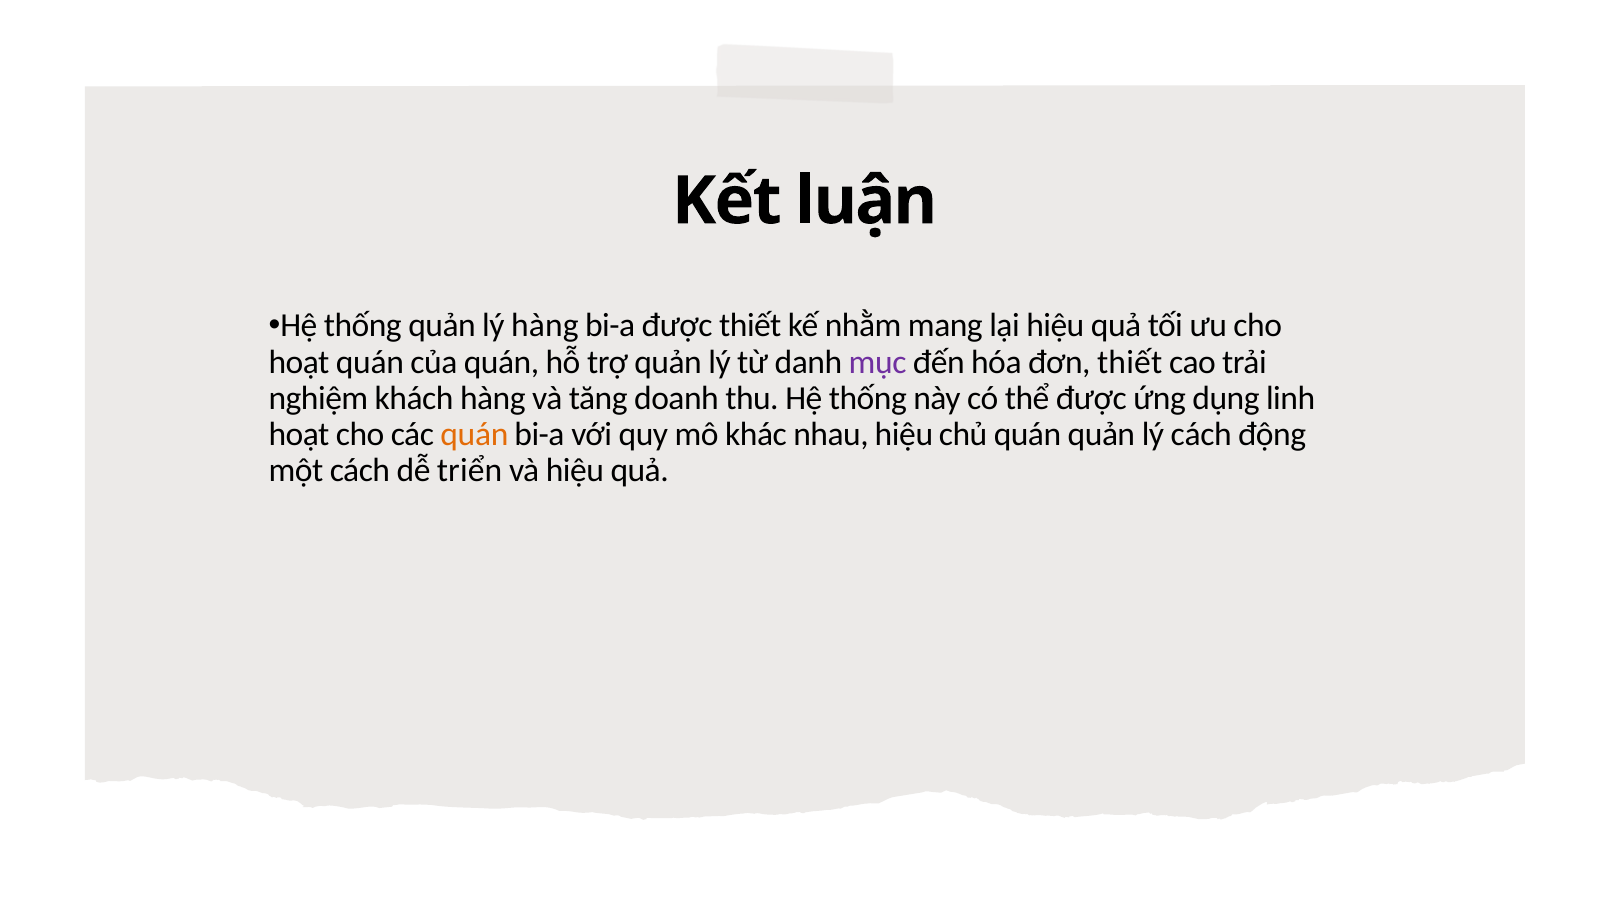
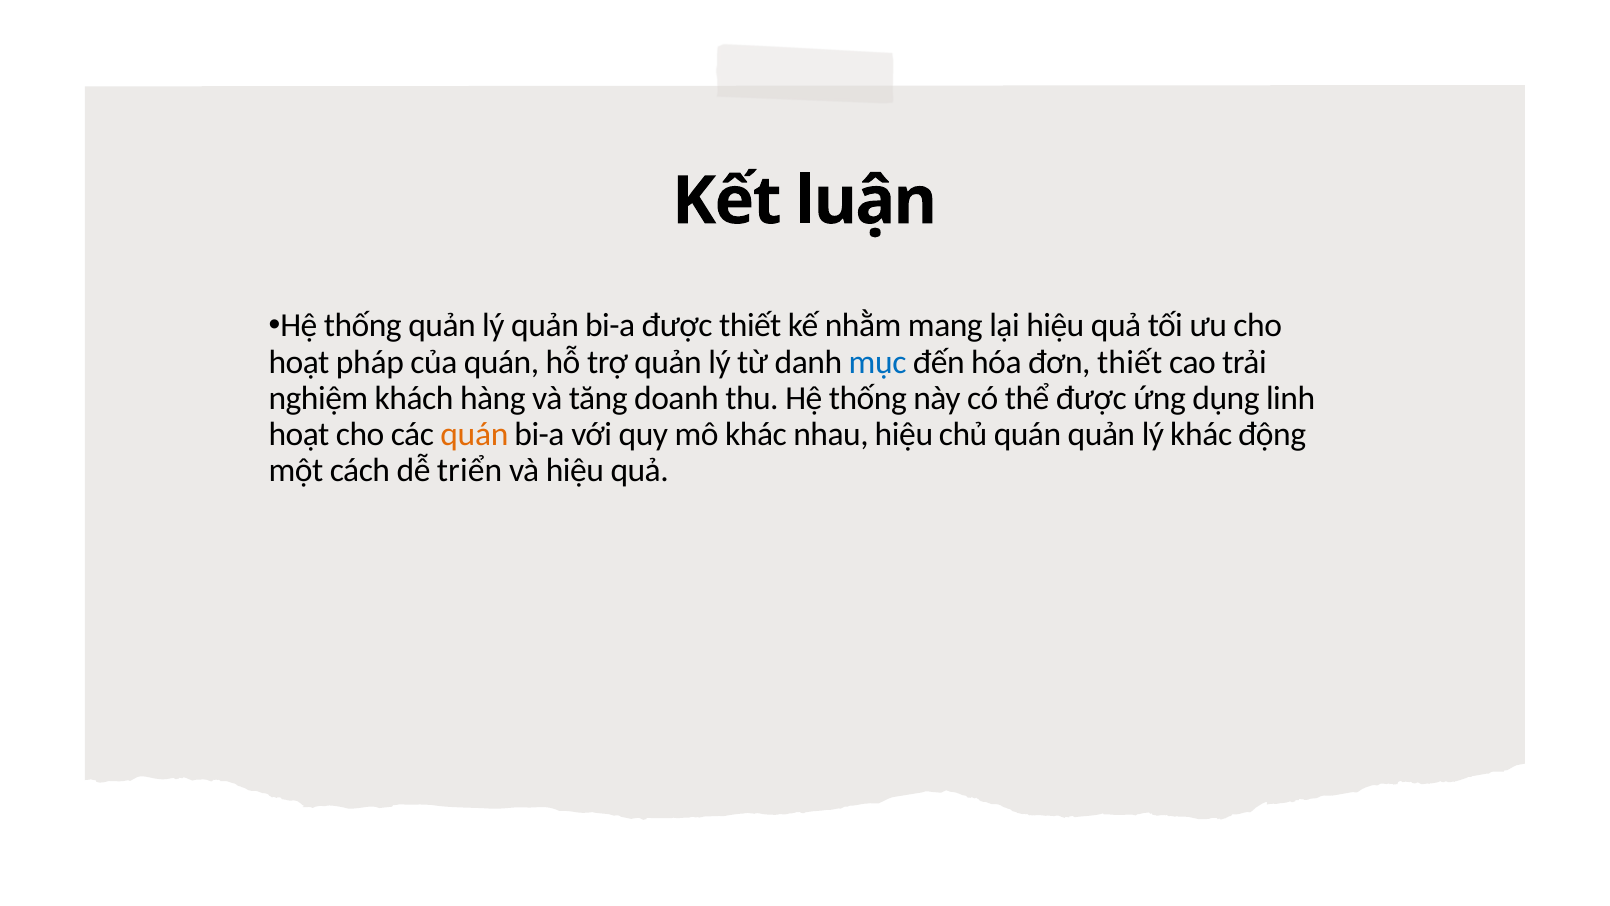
lý hàng: hàng -> quản
hoạt quán: quán -> pháp
mục colour: purple -> blue
lý cách: cách -> khác
